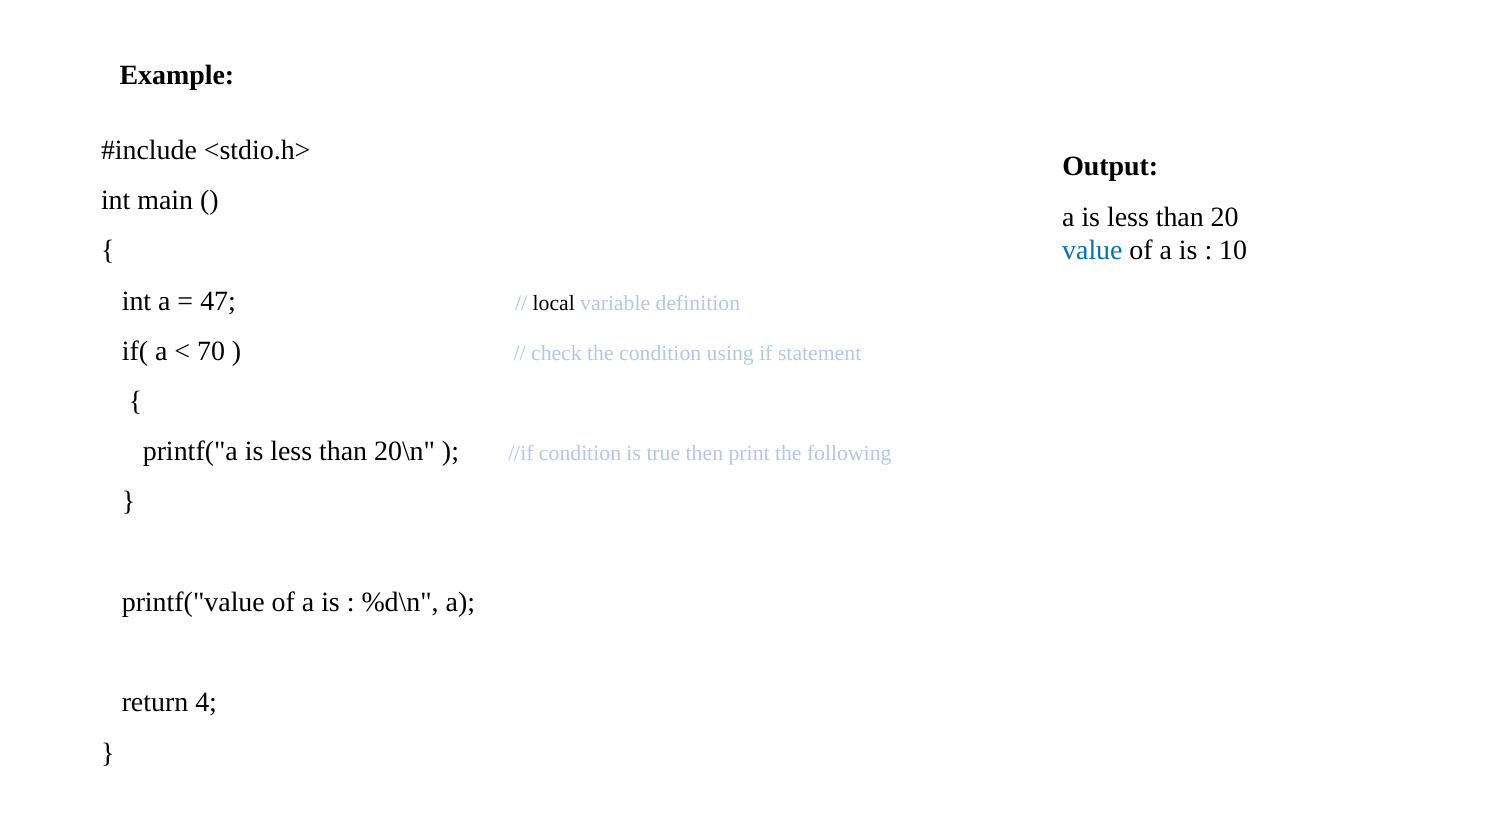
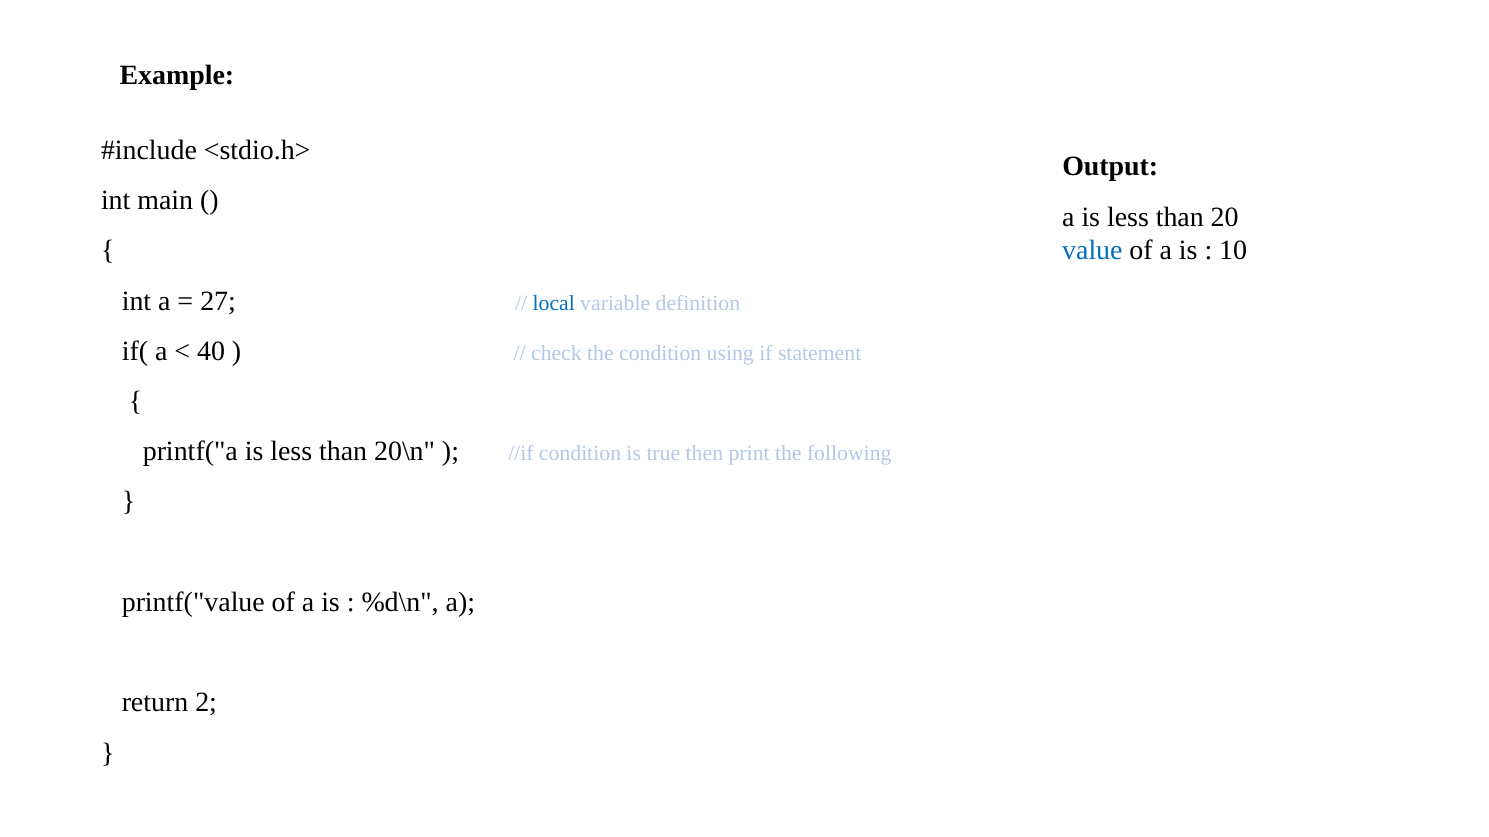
47: 47 -> 27
local colour: black -> blue
70: 70 -> 40
4: 4 -> 2
